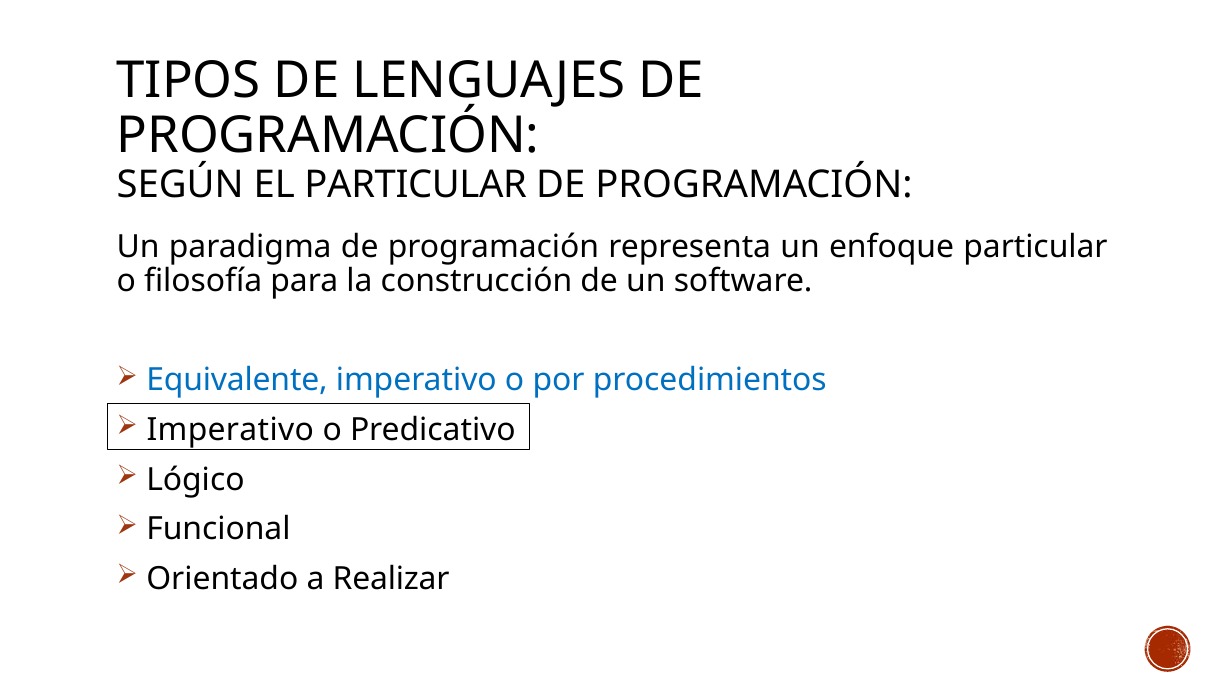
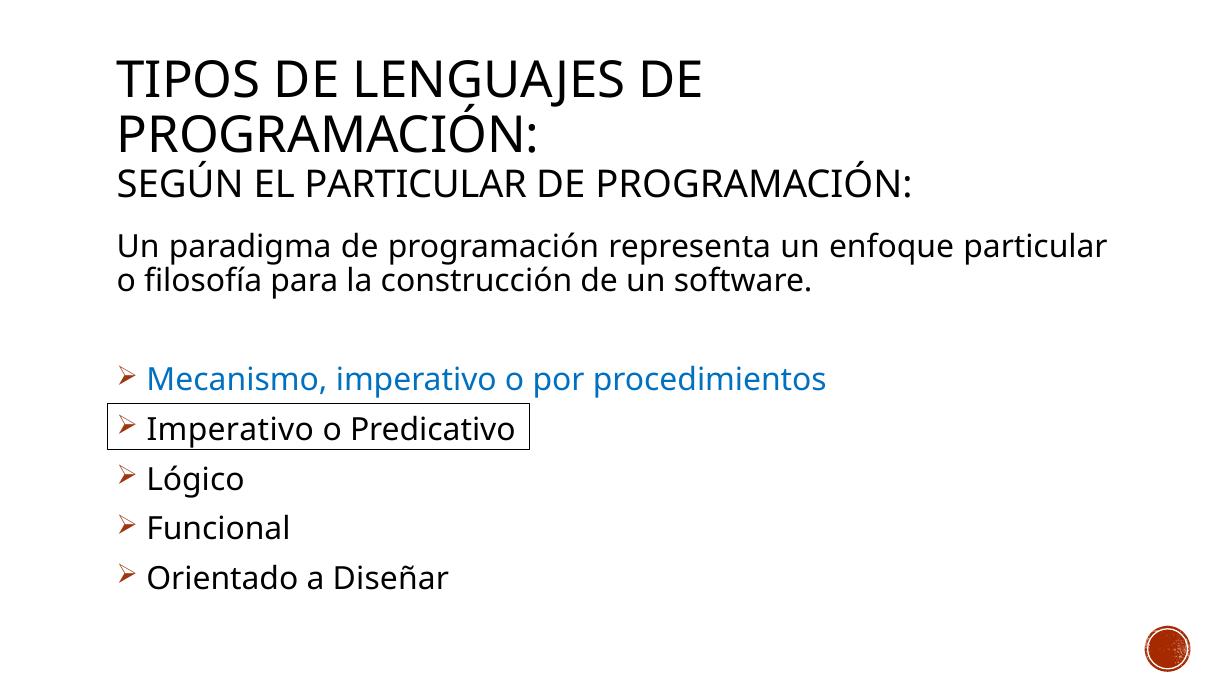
Equivalente: Equivalente -> Mecanismo
Realizar: Realizar -> Diseñar
